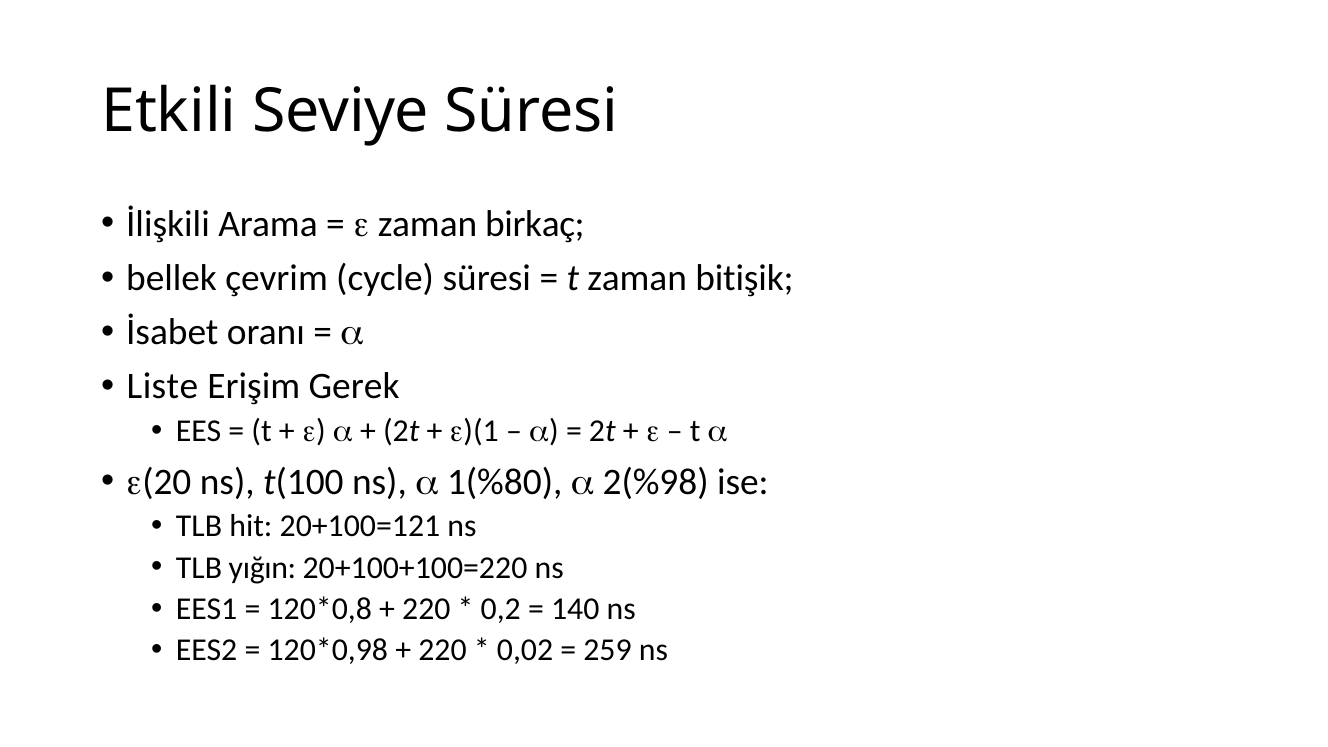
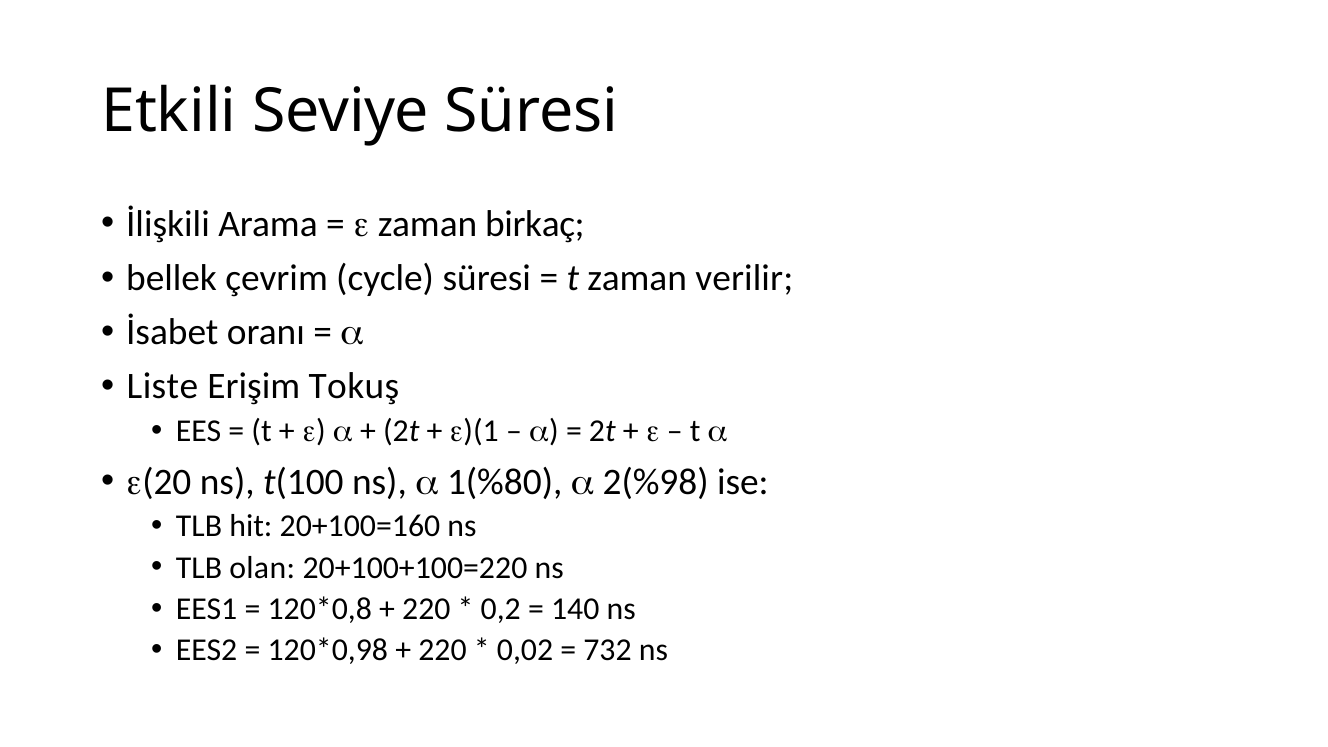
bitişik: bitişik -> verilir
Gerek: Gerek -> Tokuş
20+100=121: 20+100=121 -> 20+100=160
yığın: yığın -> olan
259: 259 -> 732
